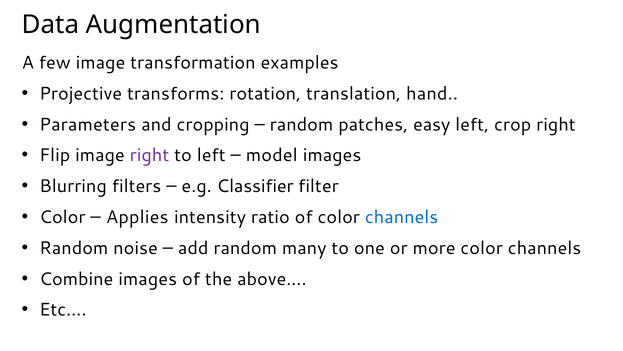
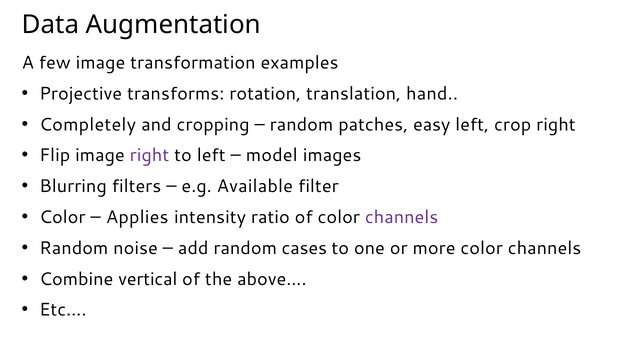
Parameters: Parameters -> Completely
Classifier: Classifier -> Available
channels at (402, 217) colour: blue -> purple
many: many -> cases
Combine images: images -> vertical
